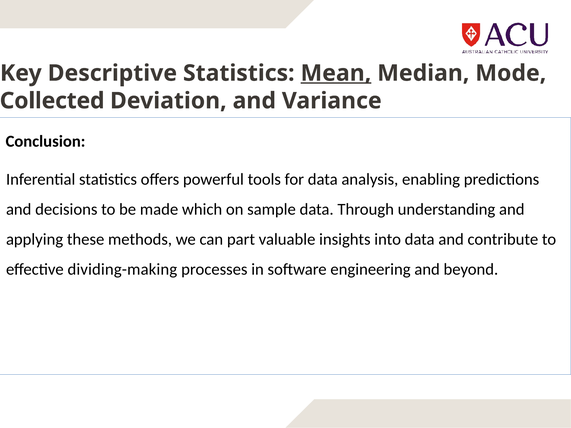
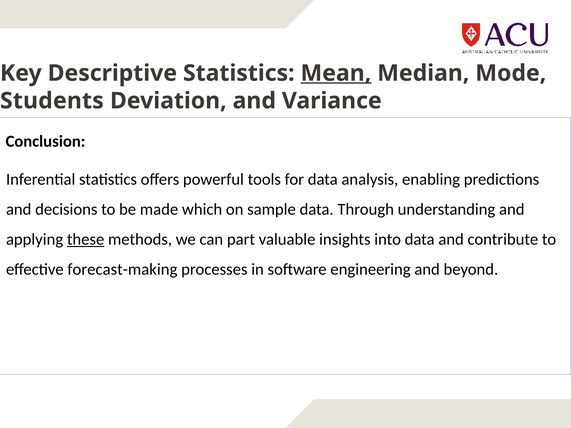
Collected: Collected -> Students
these underline: none -> present
dividing-making: dividing-making -> forecast-making
